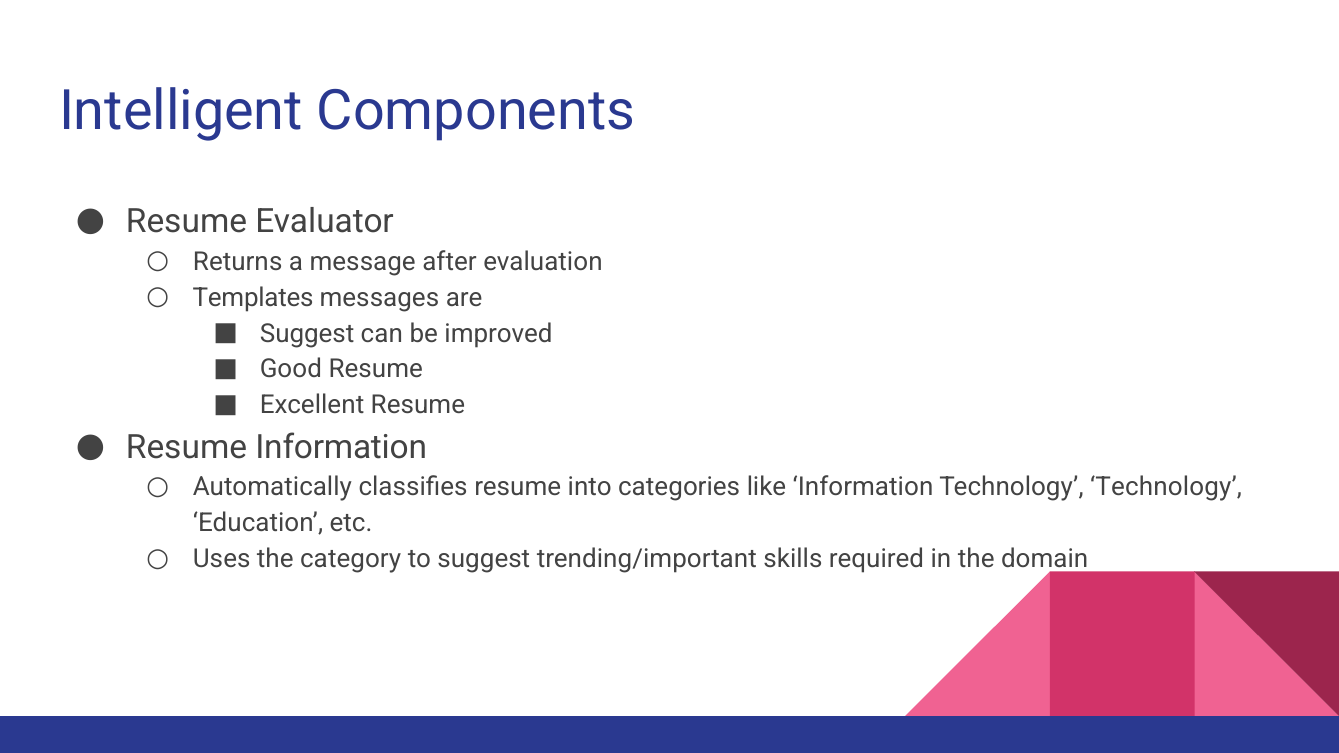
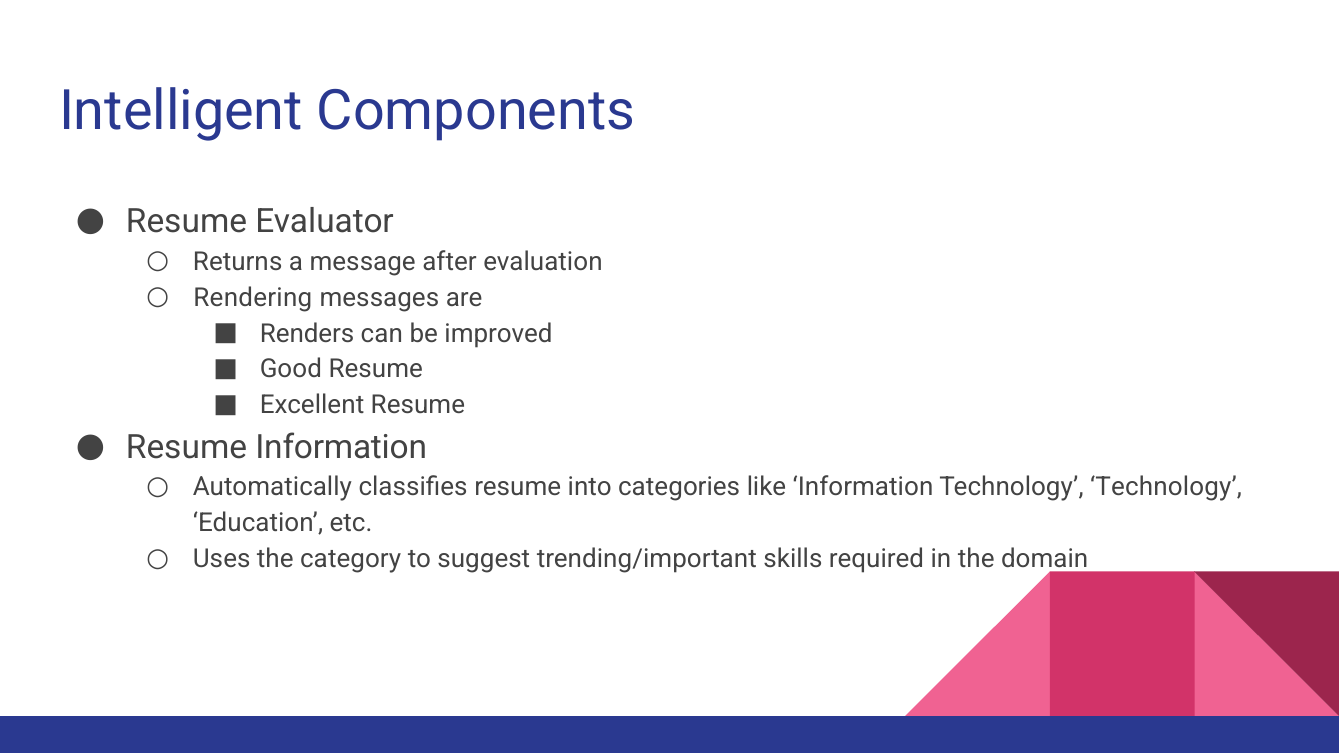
Templates: Templates -> Rendering
Suggest at (307, 334): Suggest -> Renders
